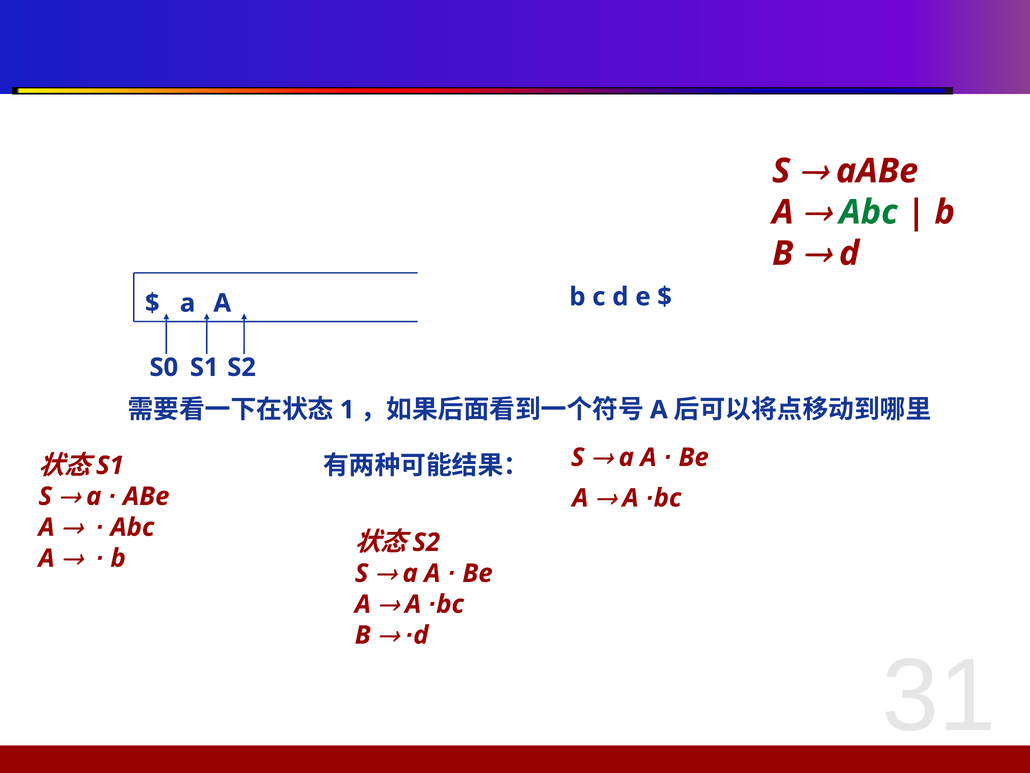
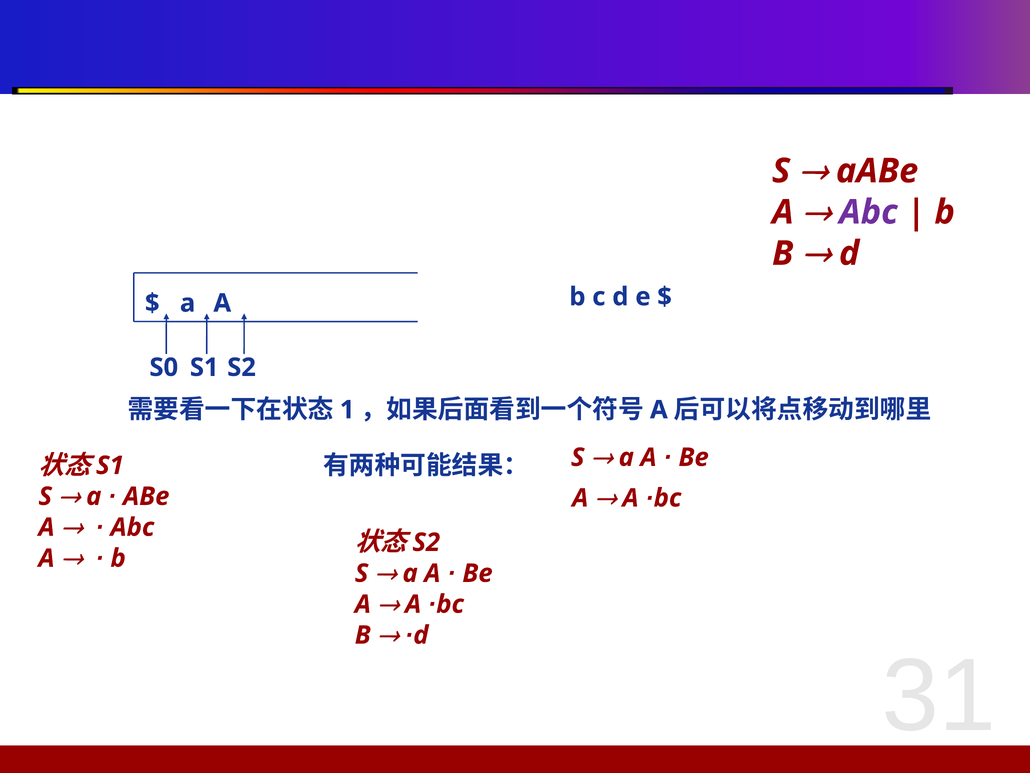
Abc at (868, 212) colour: green -> purple
